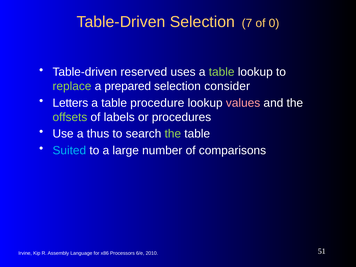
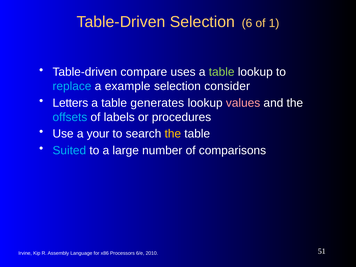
7: 7 -> 6
0: 0 -> 1
reserved: reserved -> compare
replace colour: light green -> light blue
prepared: prepared -> example
procedure: procedure -> generates
offsets colour: light green -> light blue
thus: thus -> your
the at (173, 134) colour: light green -> yellow
